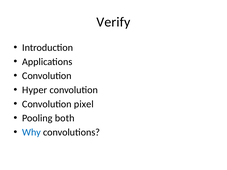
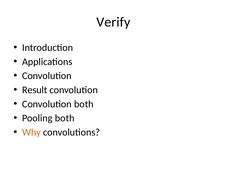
Hyper: Hyper -> Result
Convolution pixel: pixel -> both
Why colour: blue -> orange
